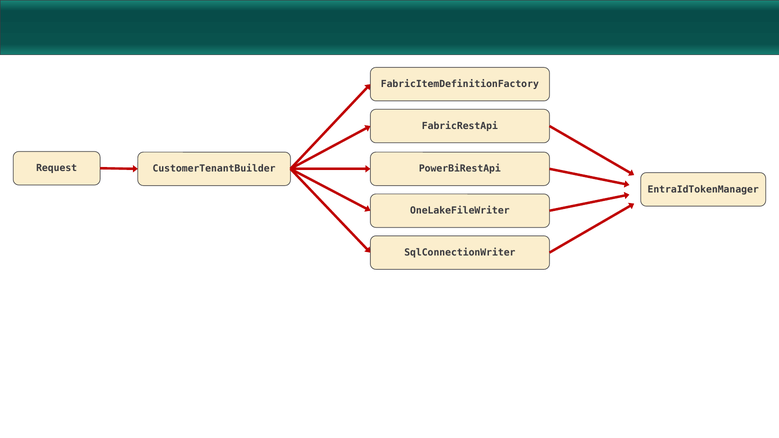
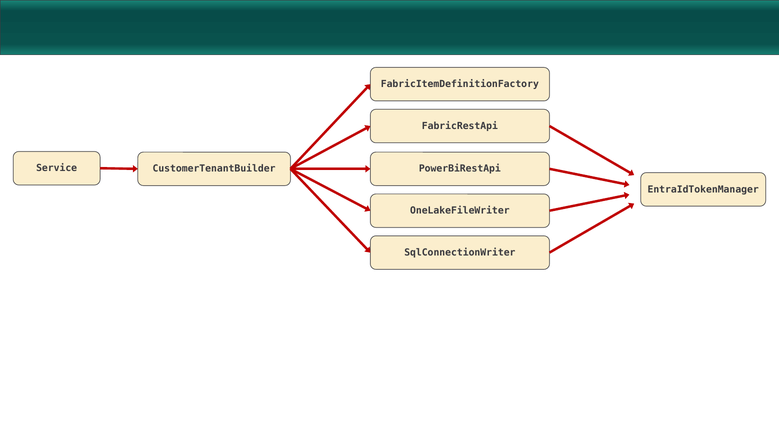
Request: Request -> Service
